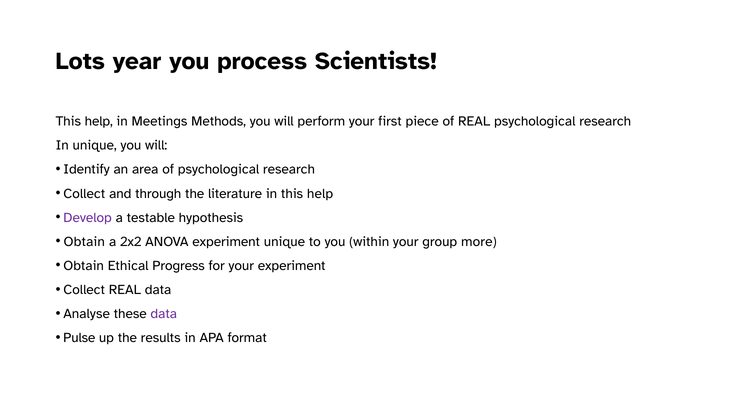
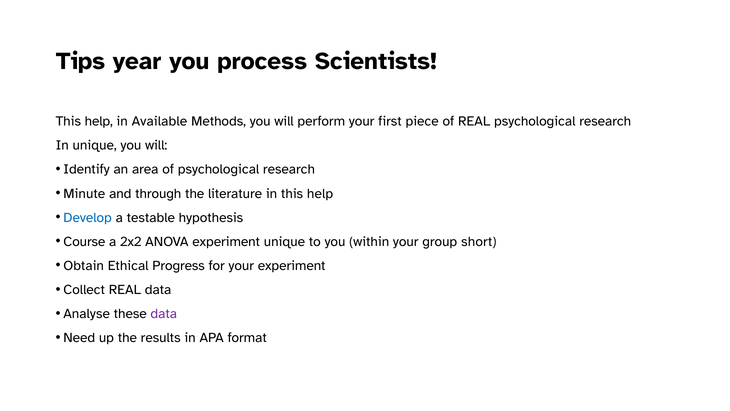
Lots: Lots -> Tips
Meetings: Meetings -> Available
Collect at (84, 193): Collect -> Minute
Develop colour: purple -> blue
Obtain at (84, 241): Obtain -> Course
more: more -> short
Pulse: Pulse -> Need
